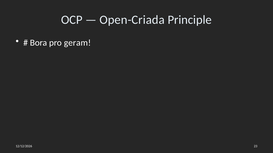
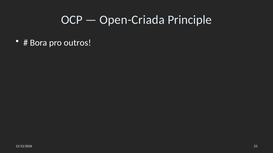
geram: geram -> outros
